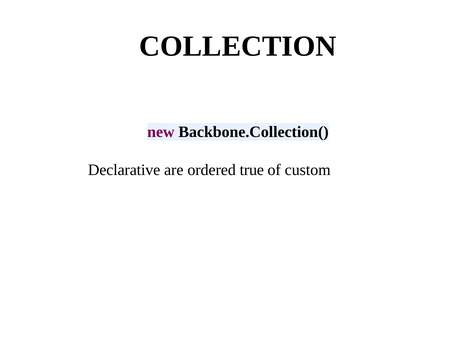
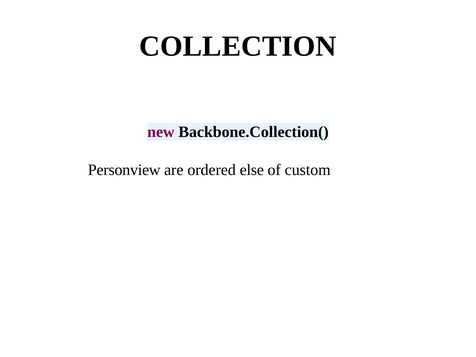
Declarative: Declarative -> Personview
true: true -> else
